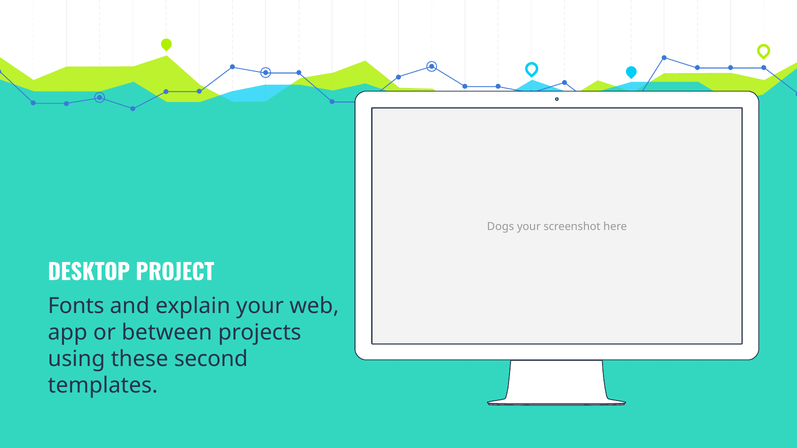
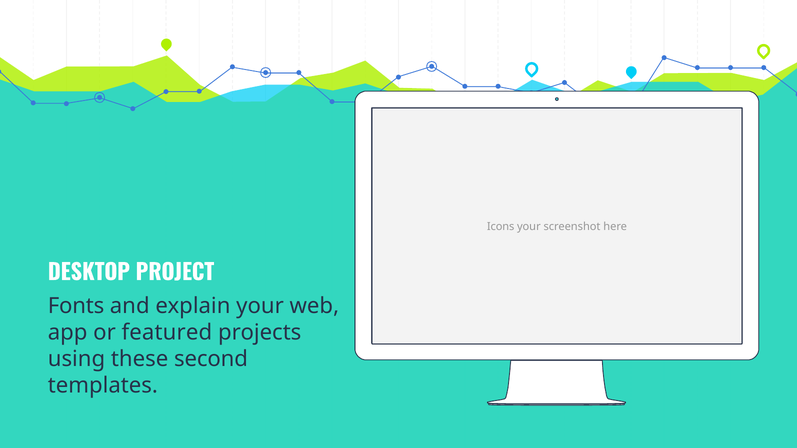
Dogs: Dogs -> Icons
between: between -> featured
